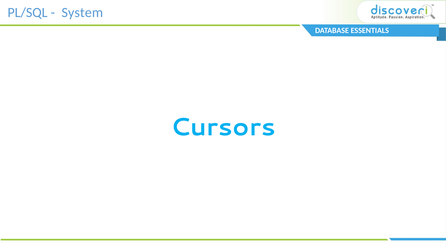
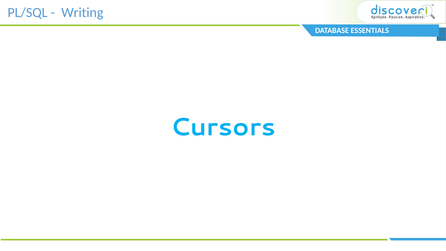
System: System -> Writing
